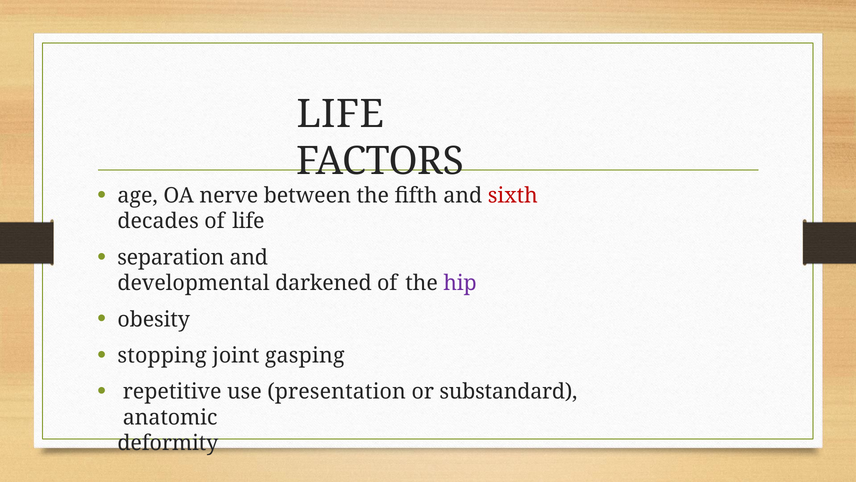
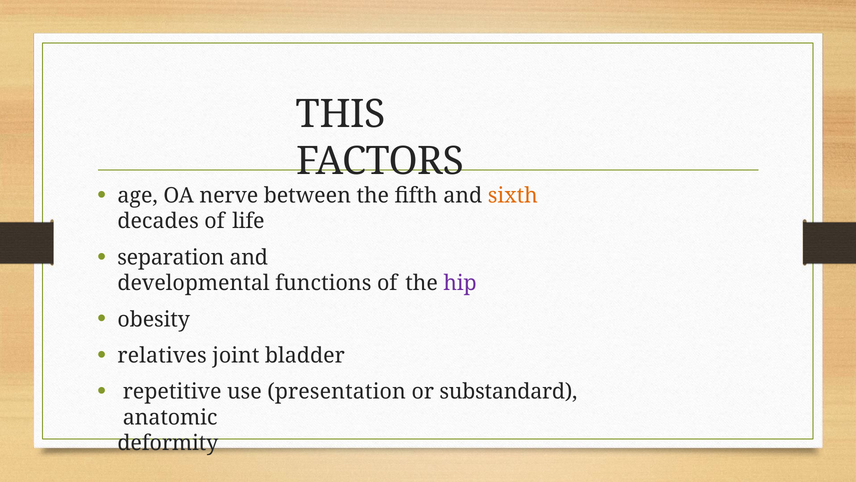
LIFE at (340, 114): LIFE -> THIS
sixth colour: red -> orange
darkened: darkened -> functions
stopping: stopping -> relatives
gasping: gasping -> bladder
